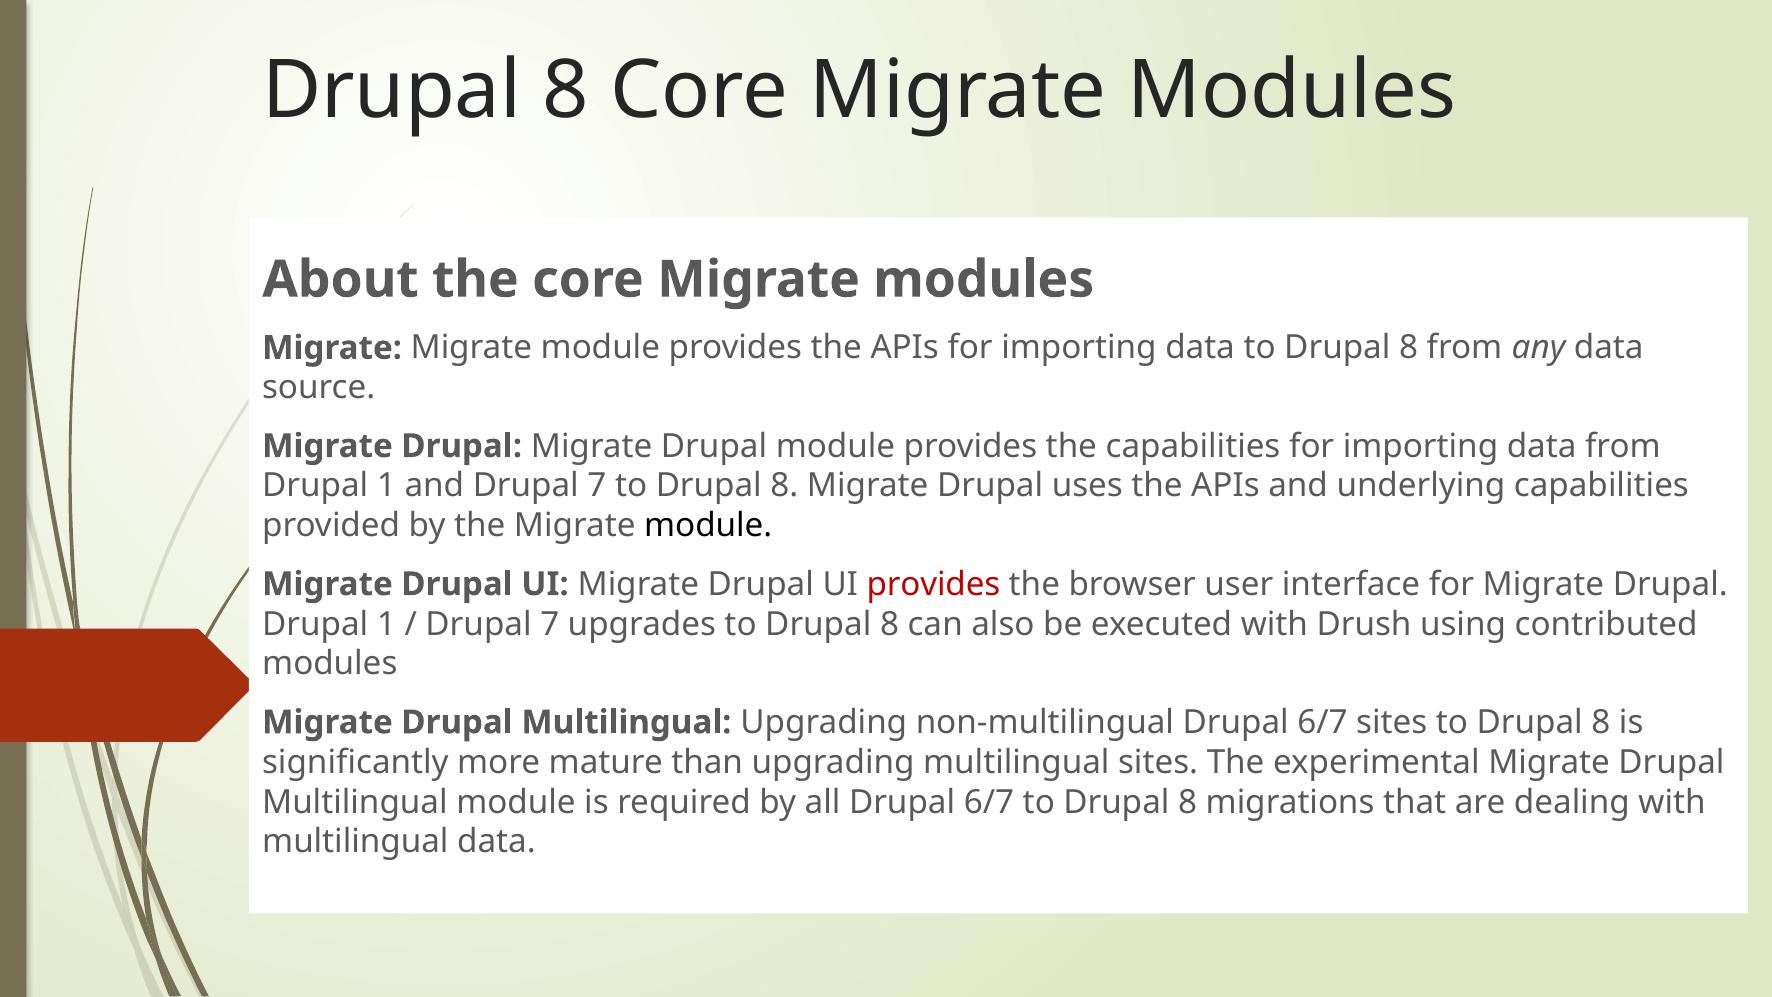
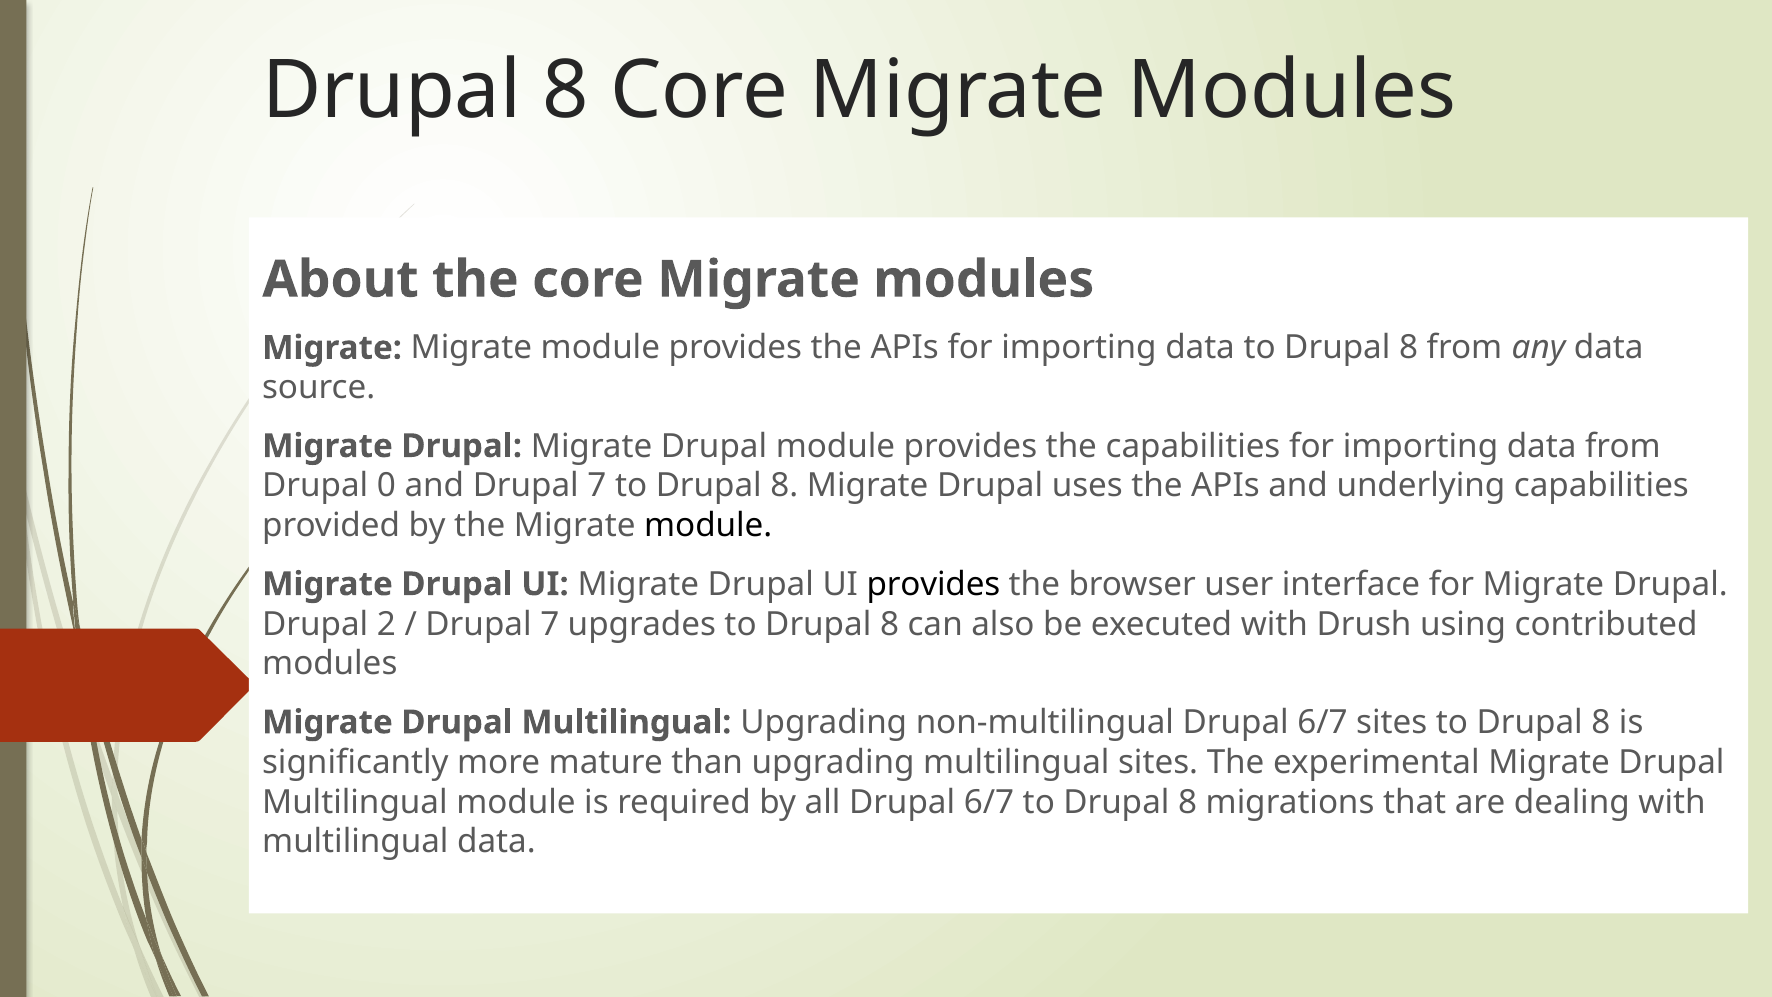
1 at (386, 486): 1 -> 0
provides at (933, 584) colour: red -> black
1 at (386, 624): 1 -> 2
